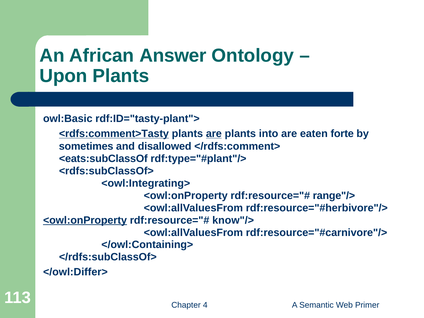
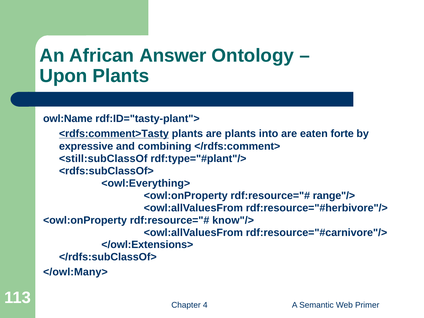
owl:Basic: owl:Basic -> owl:Name
are at (214, 134) underline: present -> none
sometimes: sometimes -> expressive
disallowed: disallowed -> combining
<eats:subClassOf: <eats:subClassOf -> <still:subClassOf
<owl:Integrating>: <owl:Integrating> -> <owl:Everything>
<owl:onProperty at (85, 220) underline: present -> none
</owl:Containing>: </owl:Containing> -> </owl:Extensions>
</owl:Differ>: </owl:Differ> -> </owl:Many>
